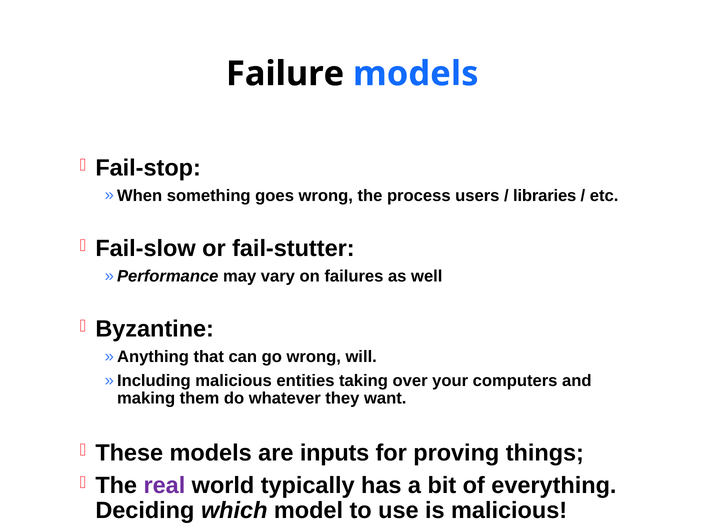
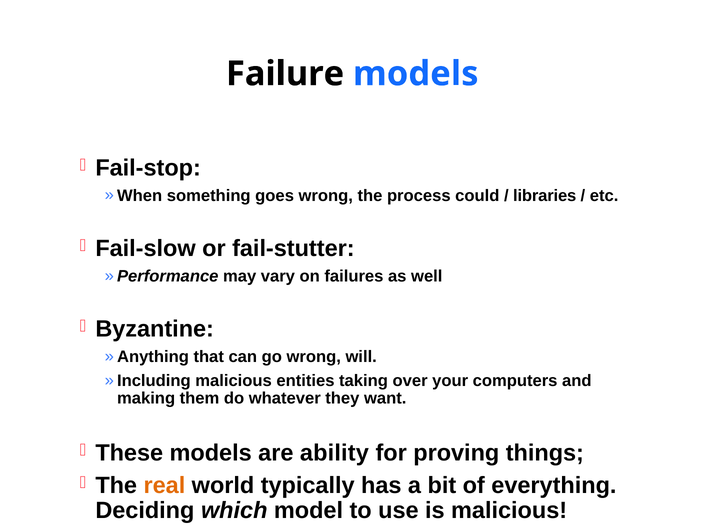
users: users -> could
inputs: inputs -> ability
real colour: purple -> orange
